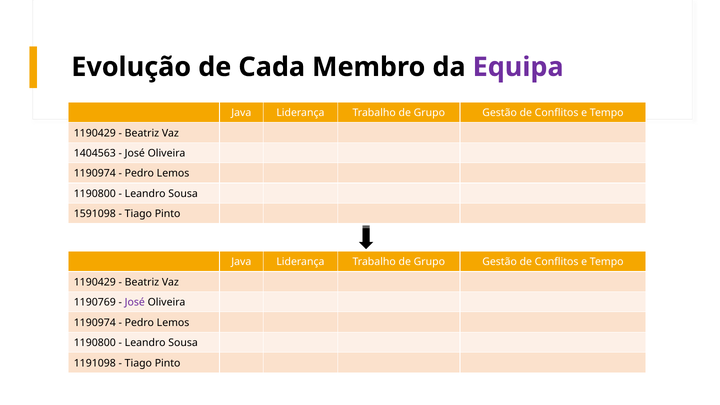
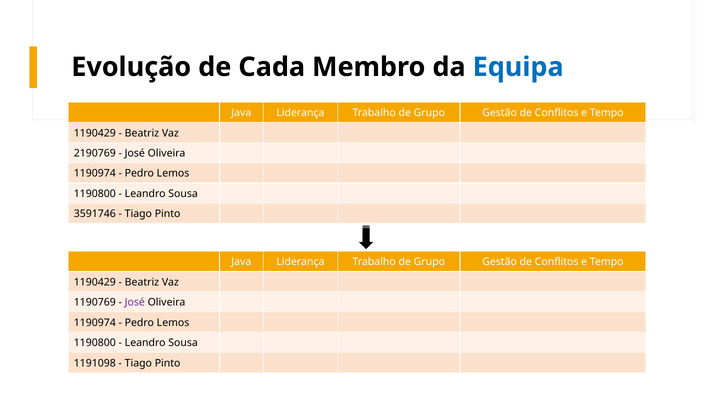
Equipa colour: purple -> blue
1404563: 1404563 -> 2190769
1591098: 1591098 -> 3591746
